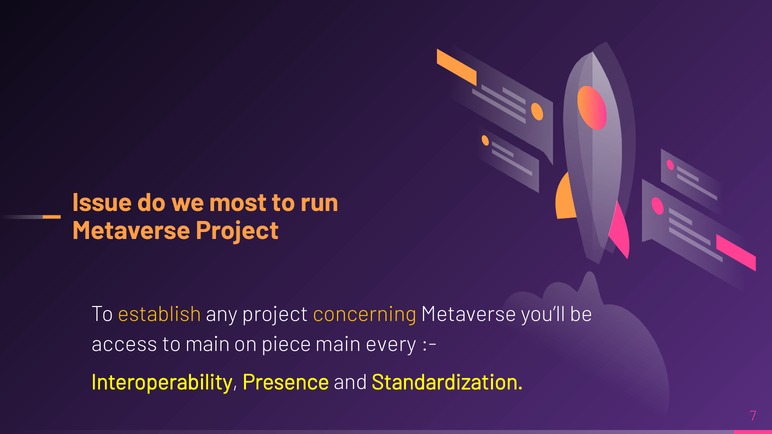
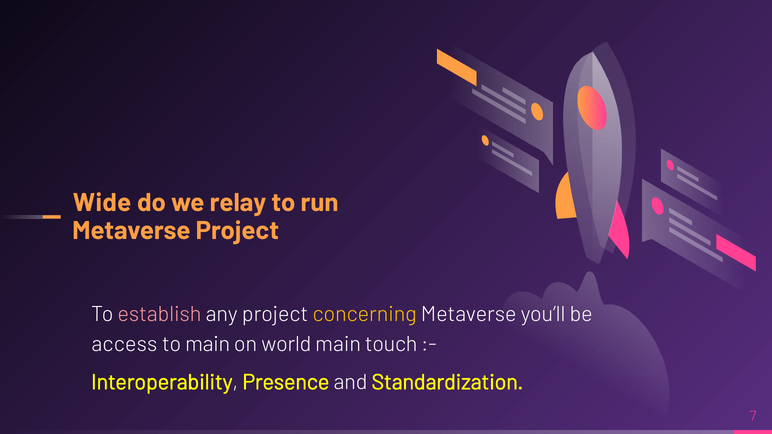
Issue: Issue -> Wide
most: most -> relay
establish colour: yellow -> pink
piece: piece -> world
every: every -> touch
